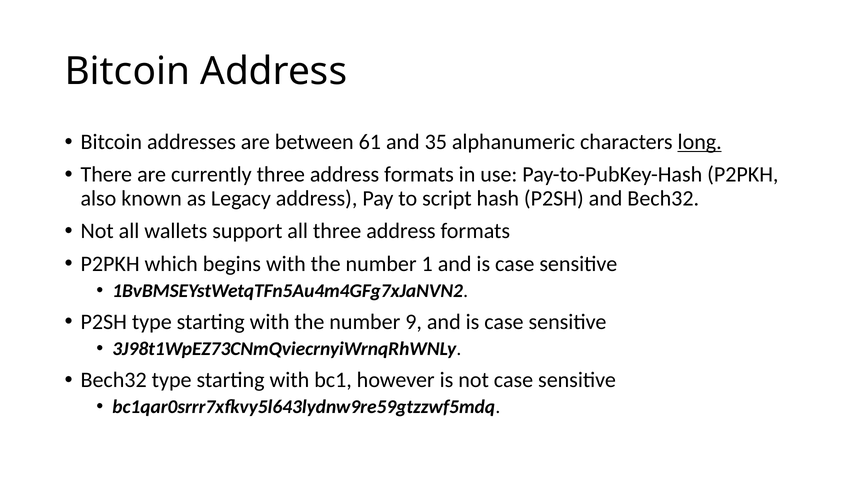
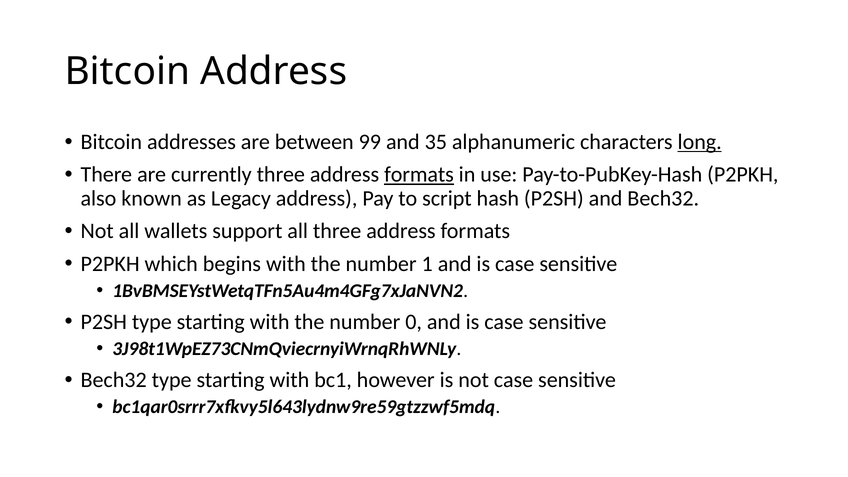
61: 61 -> 99
formats at (419, 175) underline: none -> present
9: 9 -> 0
